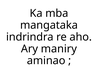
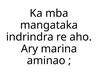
maniry: maniry -> marina
